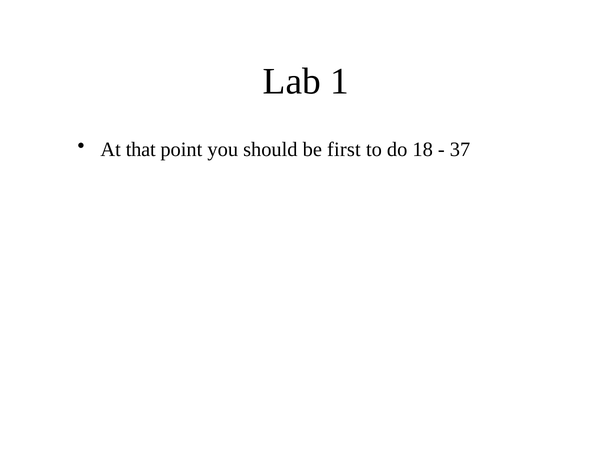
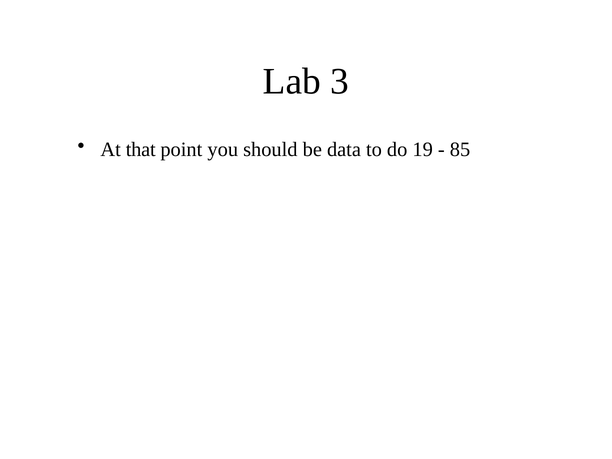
1: 1 -> 3
first: first -> data
18: 18 -> 19
37: 37 -> 85
